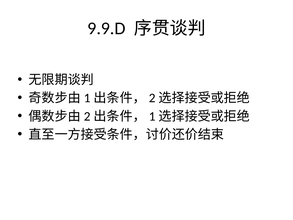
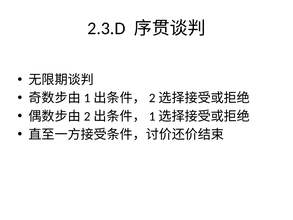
9.9.D: 9.9.D -> 2.3.D
